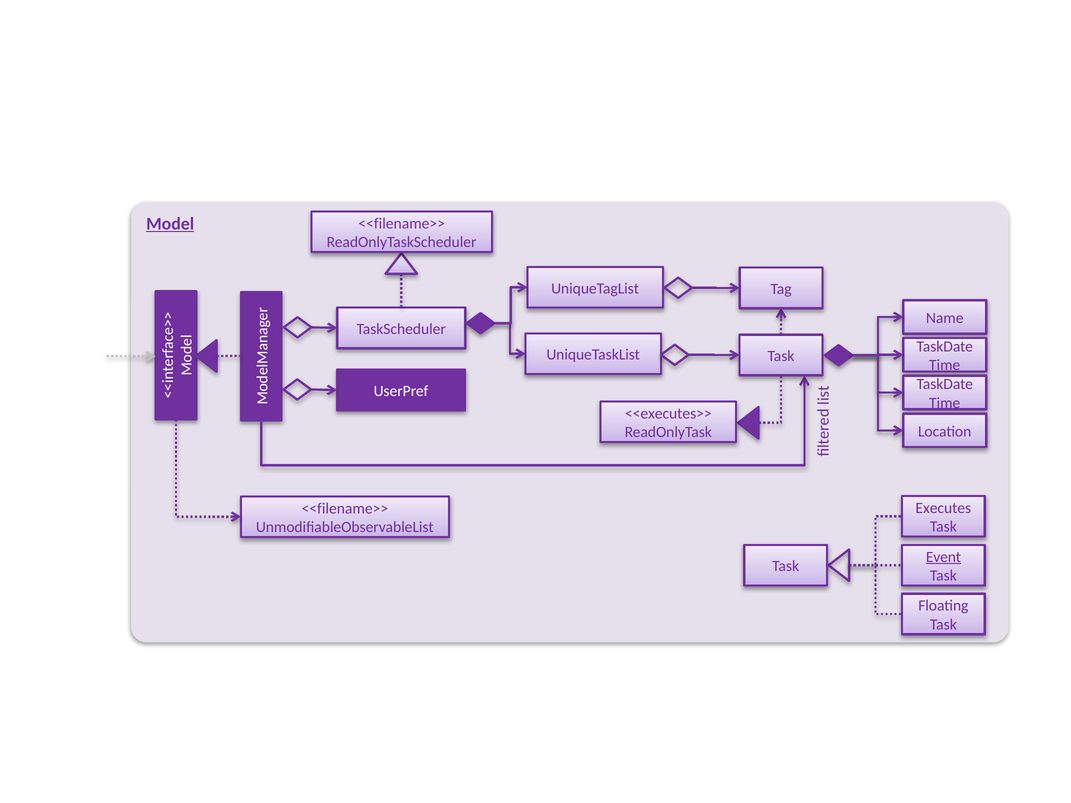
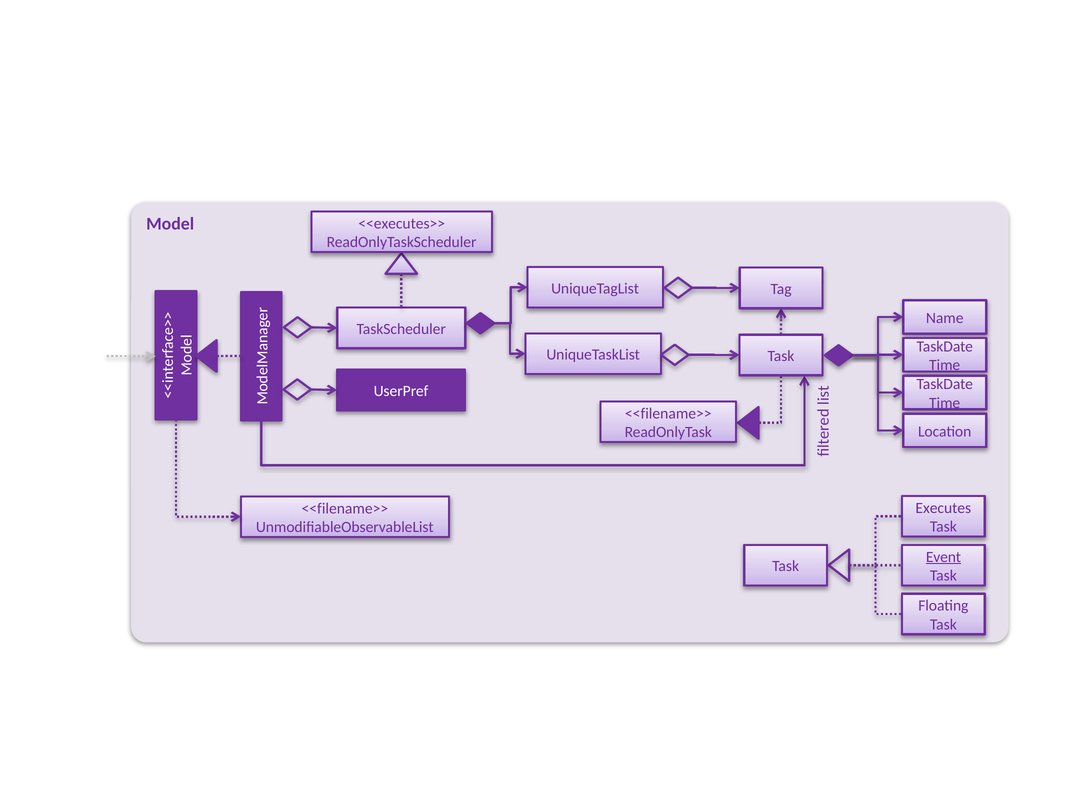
Model underline: present -> none
<<filename>> at (402, 224): <<filename>> -> <<executes>>
<<executes>> at (668, 414): <<executes>> -> <<filename>>
